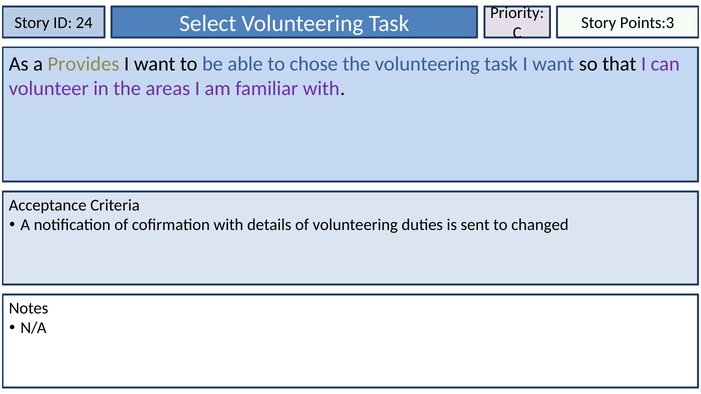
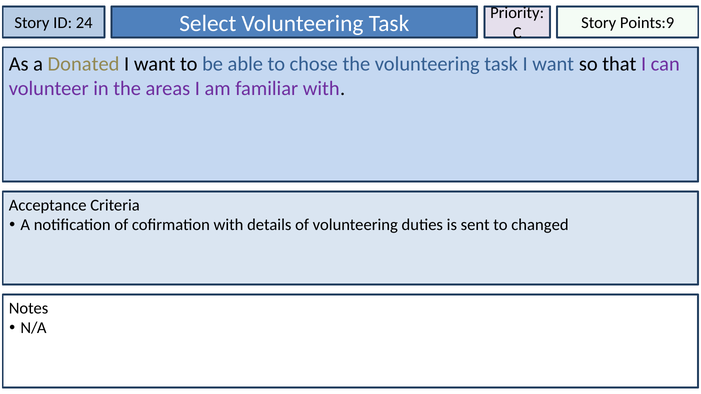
Points:3: Points:3 -> Points:9
Provides: Provides -> Donated
